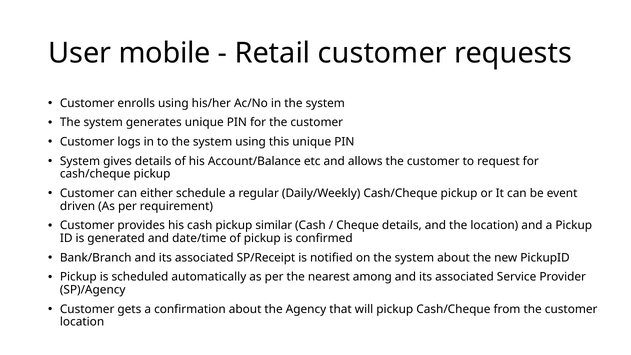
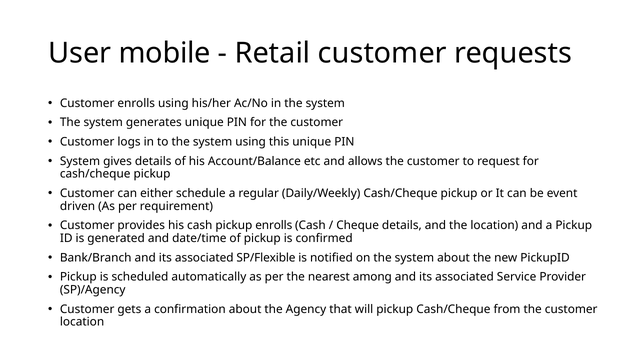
pickup similar: similar -> enrolls
SP/Receipt: SP/Receipt -> SP/Flexible
